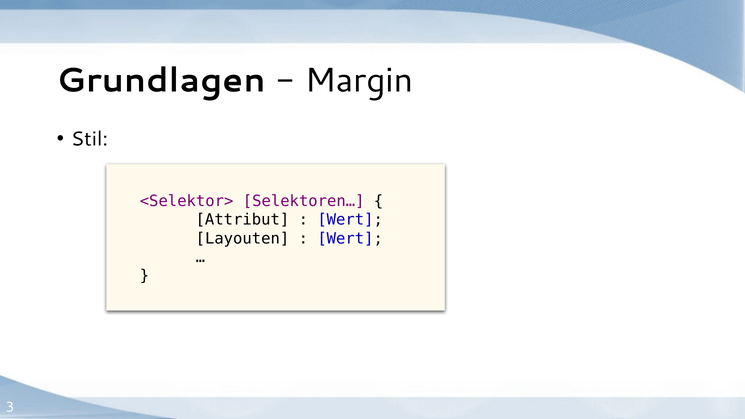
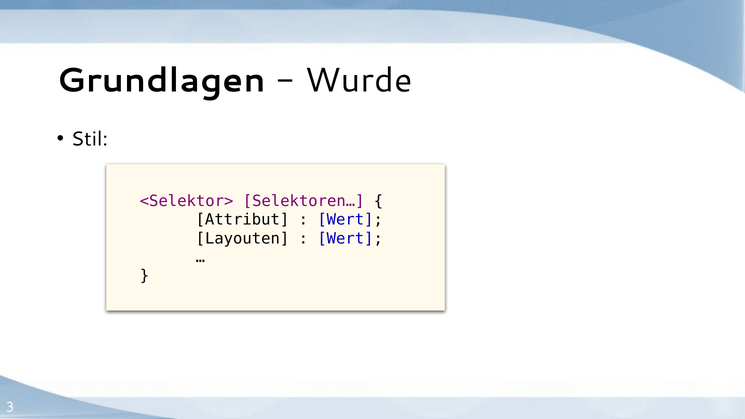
Margin: Margin -> Wurde
